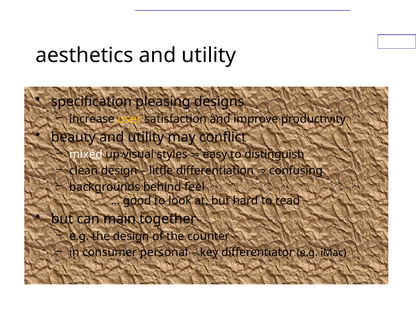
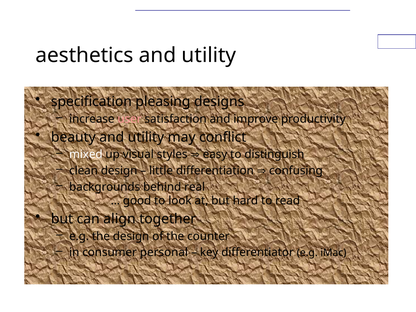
user colour: yellow -> pink
feel: feel -> real
main: main -> align
